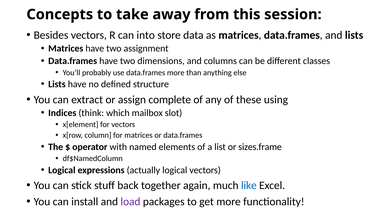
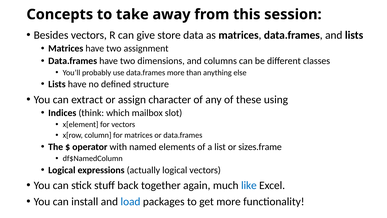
into: into -> give
complete: complete -> character
load colour: purple -> blue
